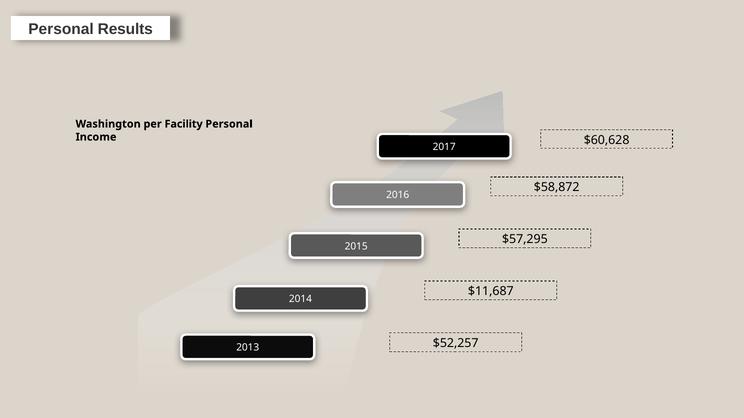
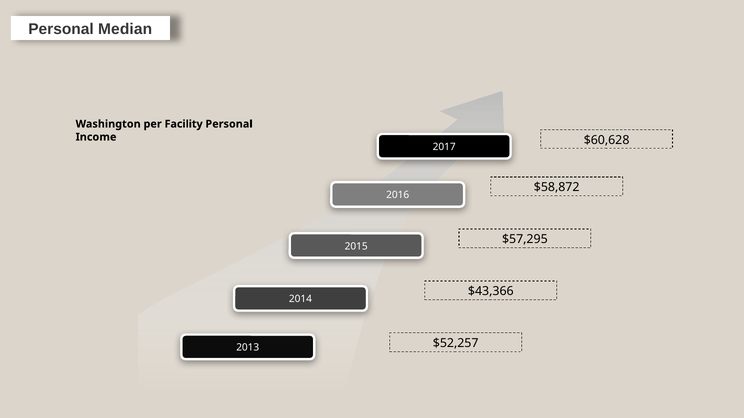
Results: Results -> Median
$11,687: $11,687 -> $43,366
